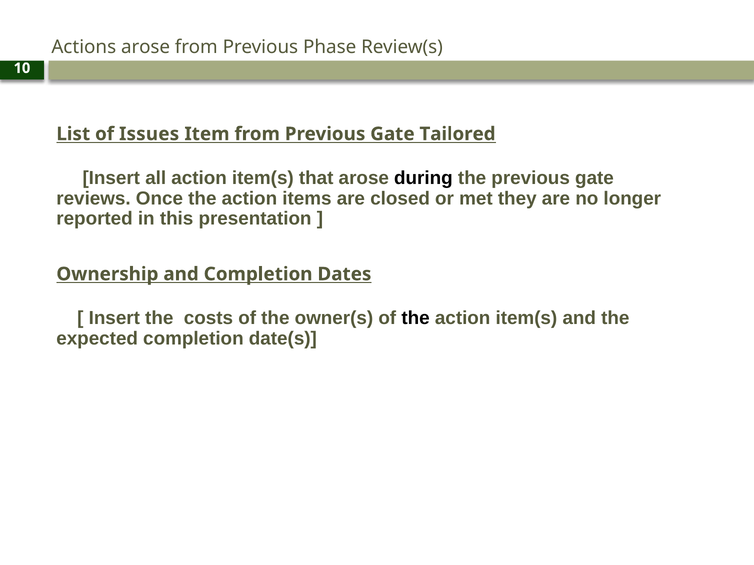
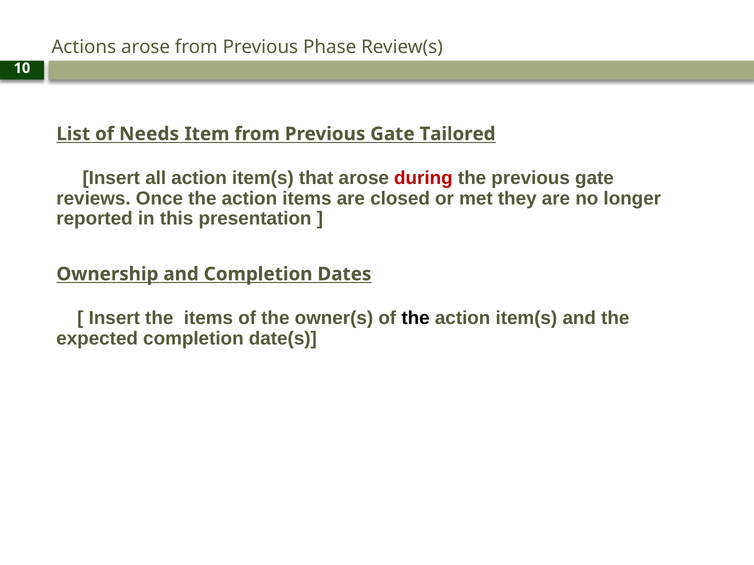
Issues: Issues -> Needs
during colour: black -> red
the costs: costs -> items
